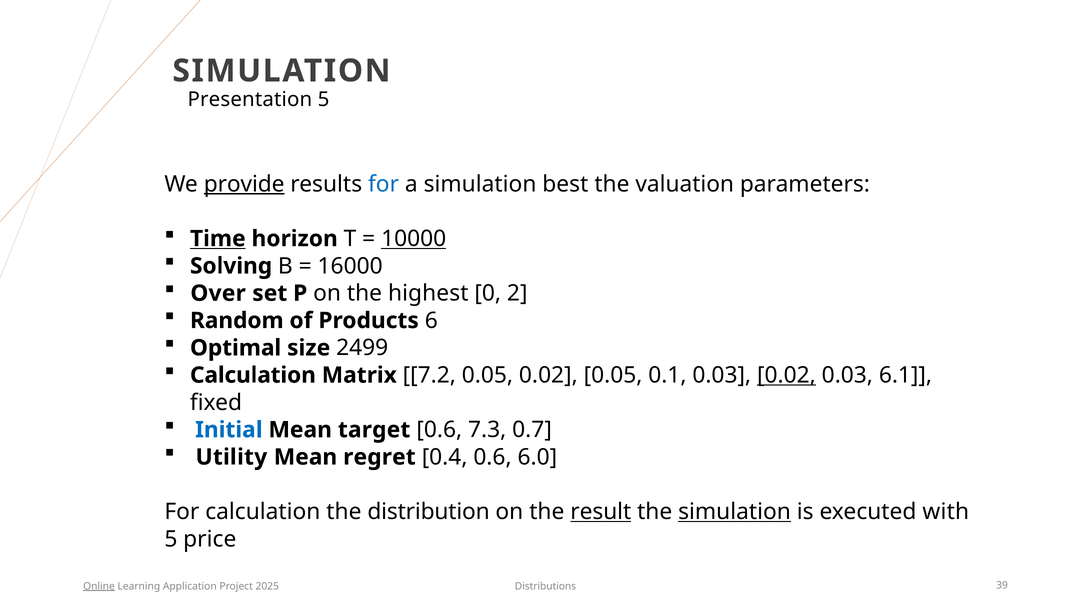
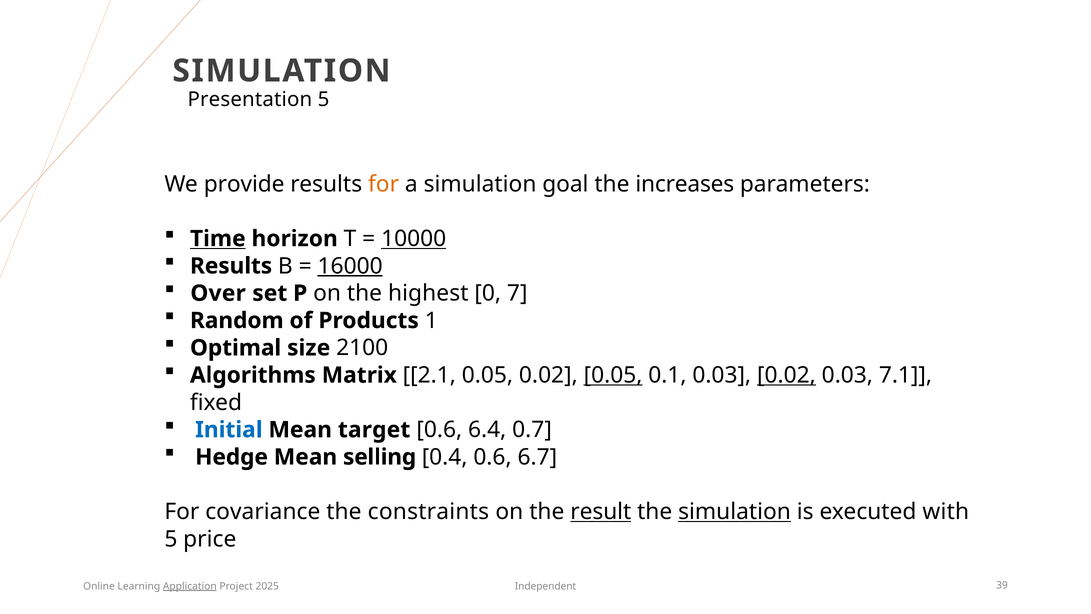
provide underline: present -> none
for at (384, 184) colour: blue -> orange
best: best -> goal
valuation: valuation -> increases
Solving at (231, 266): Solving -> Results
16000 underline: none -> present
2: 2 -> 7
6: 6 -> 1
2499: 2499 -> 2100
Calculation at (253, 375): Calculation -> Algorithms
7.2: 7.2 -> 2.1
0.05 at (613, 375) underline: none -> present
6.1: 6.1 -> 7.1
7.3: 7.3 -> 6.4
Utility: Utility -> Hedge
regret: regret -> selling
6.0: 6.0 -> 6.7
For calculation: calculation -> covariance
distribution: distribution -> constraints
Online underline: present -> none
Application underline: none -> present
Distributions: Distributions -> Independent
